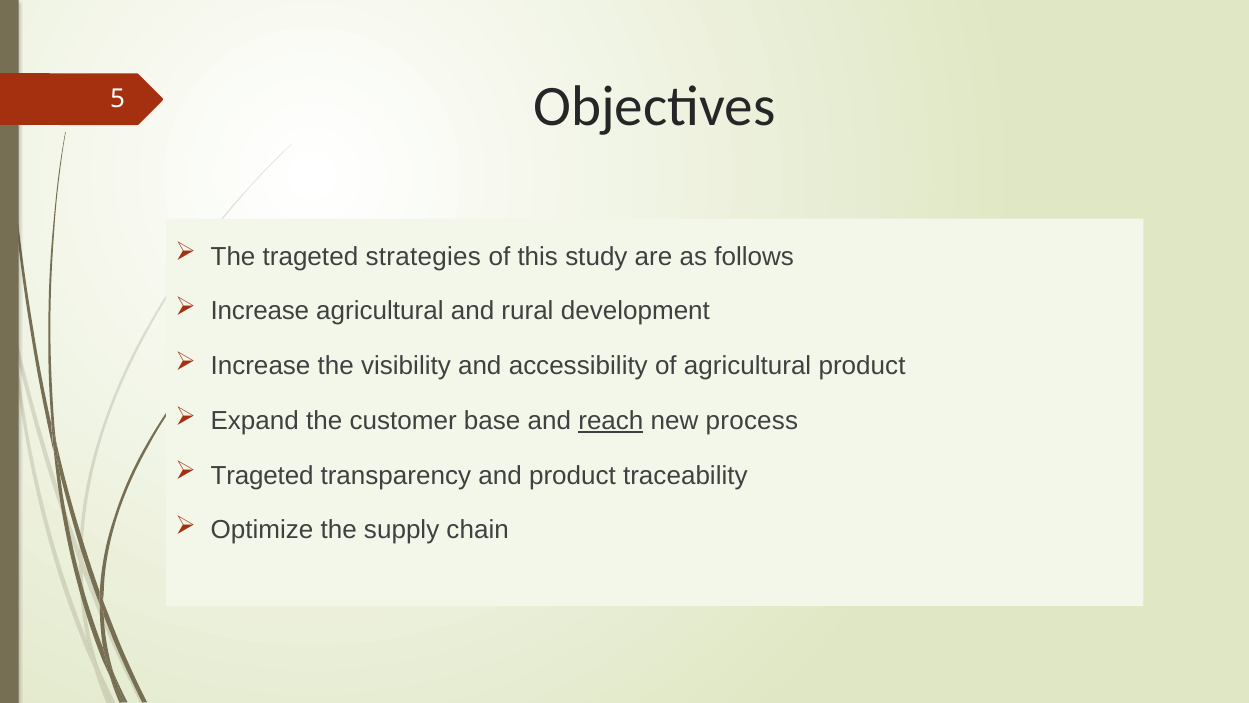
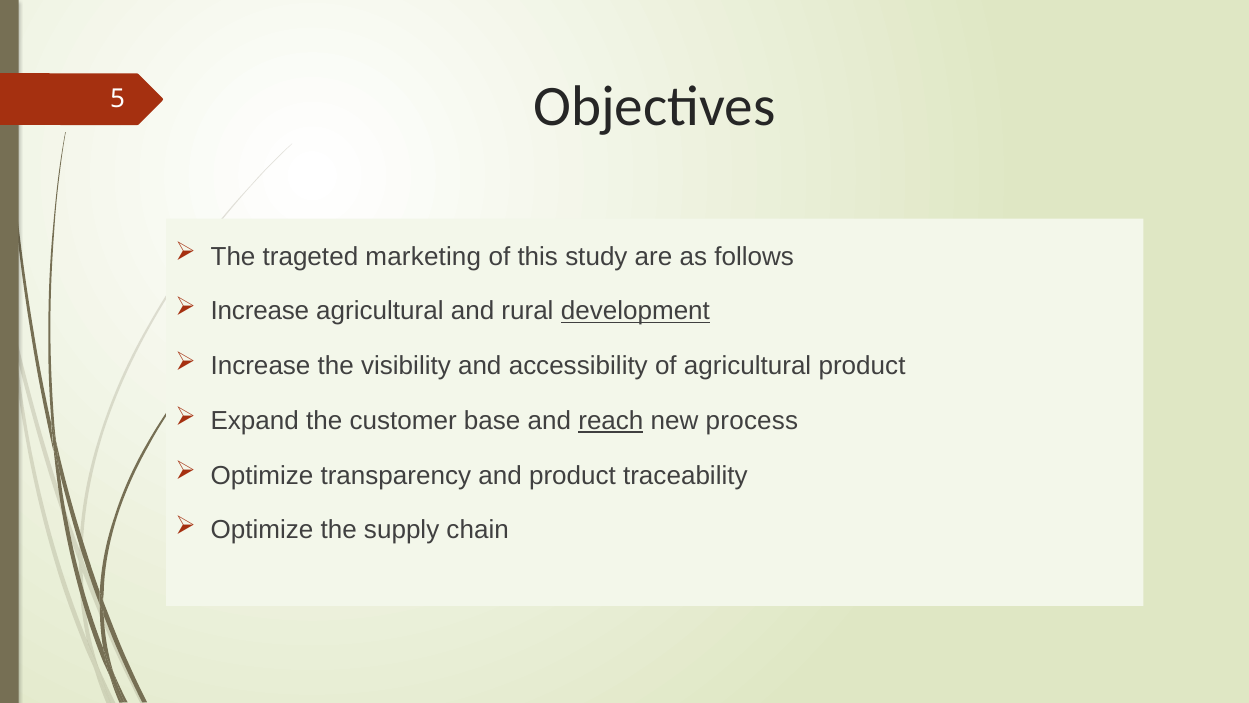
strategies: strategies -> marketing
development underline: none -> present
Trageted at (262, 475): Trageted -> Optimize
